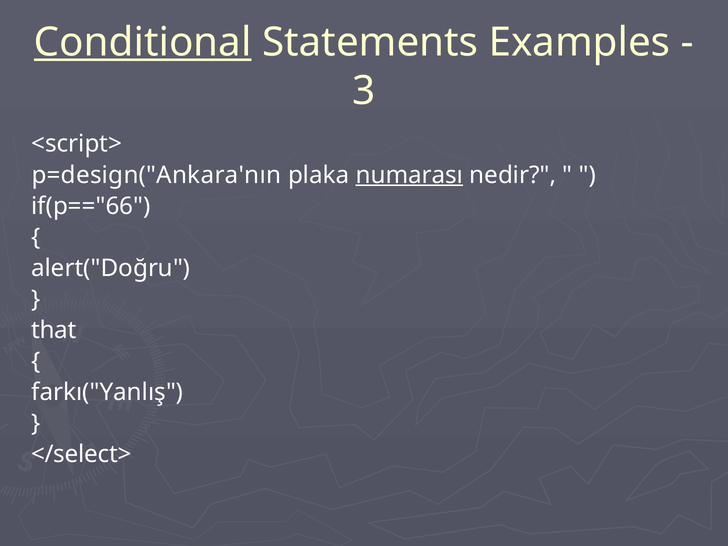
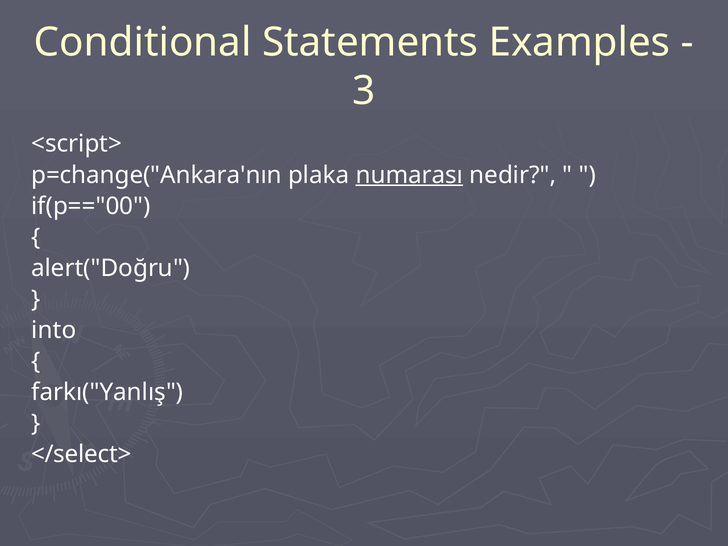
Conditional underline: present -> none
p=design("Ankara'nın: p=design("Ankara'nın -> p=change("Ankara'nın
if(p=="66: if(p=="66 -> if(p=="00
that: that -> into
